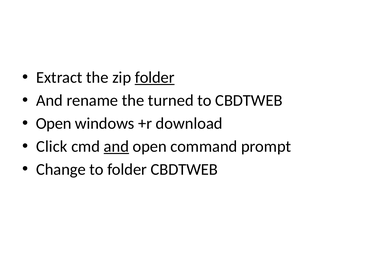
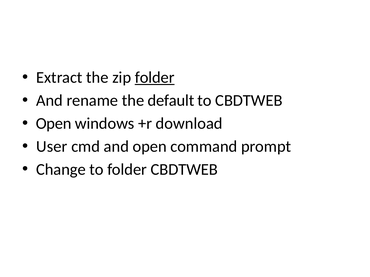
turned: turned -> default
Click: Click -> User
and at (116, 147) underline: present -> none
